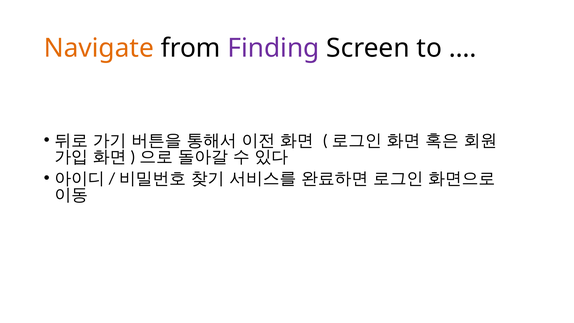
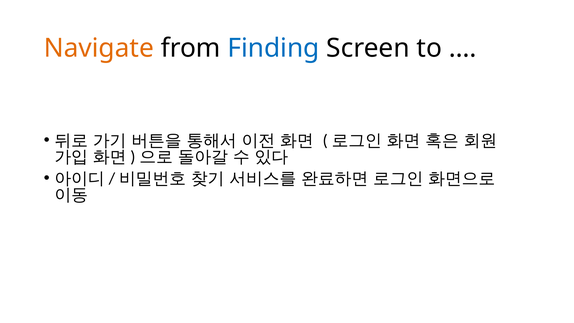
Finding colour: purple -> blue
